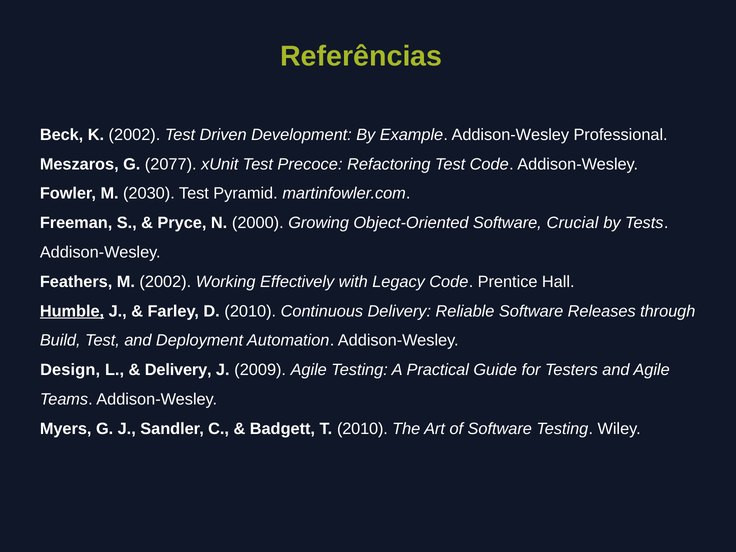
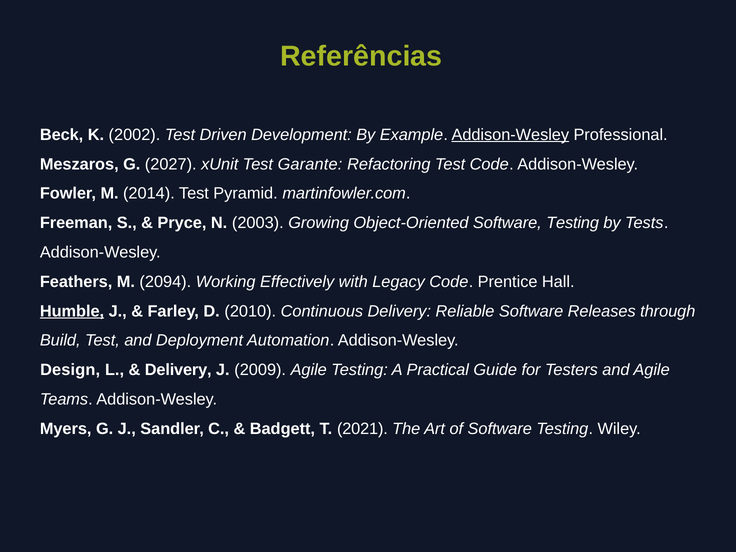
Addison-Wesley at (510, 135) underline: none -> present
2077: 2077 -> 2027
Precoce: Precoce -> Garante
2030: 2030 -> 2014
2000: 2000 -> 2003
Object-Oriented Software Crucial: Crucial -> Testing
M 2002: 2002 -> 2094
T 2010: 2010 -> 2021
